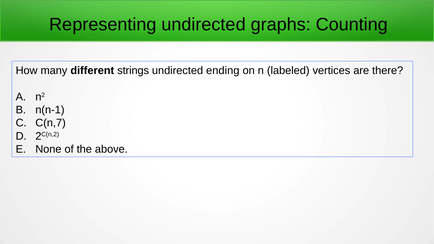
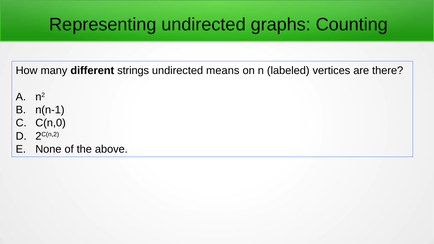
ending: ending -> means
C(n,7: C(n,7 -> C(n,0
